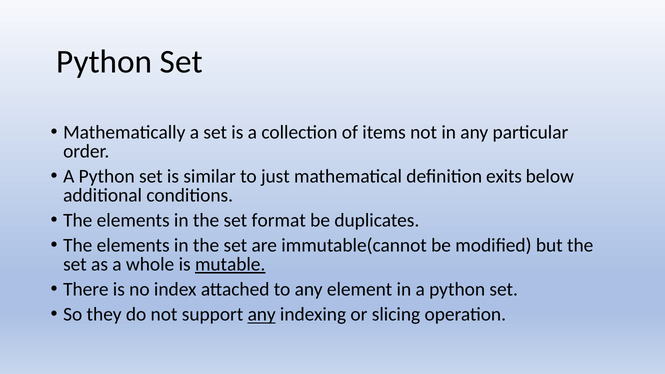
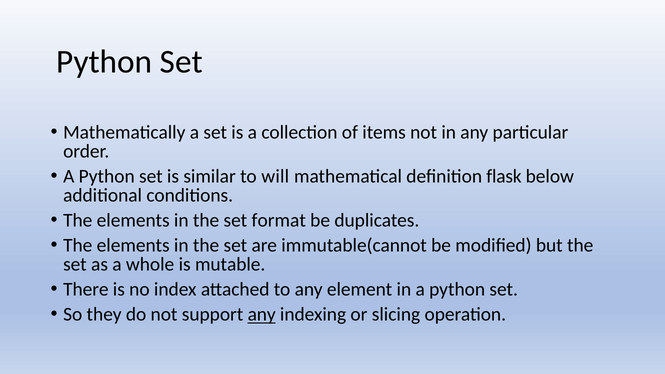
just: just -> will
exits: exits -> flask
mutable underline: present -> none
